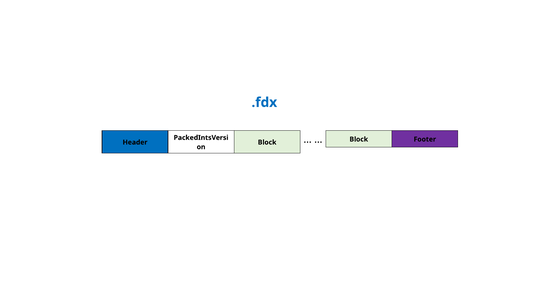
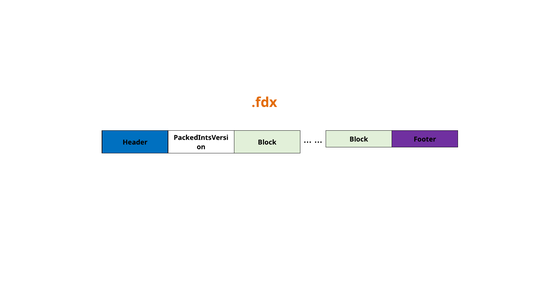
.fdx colour: blue -> orange
